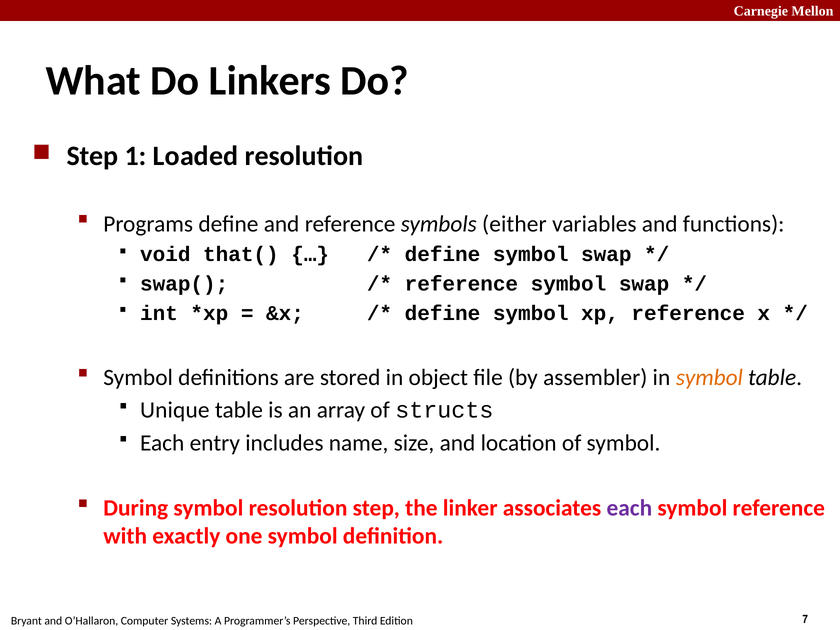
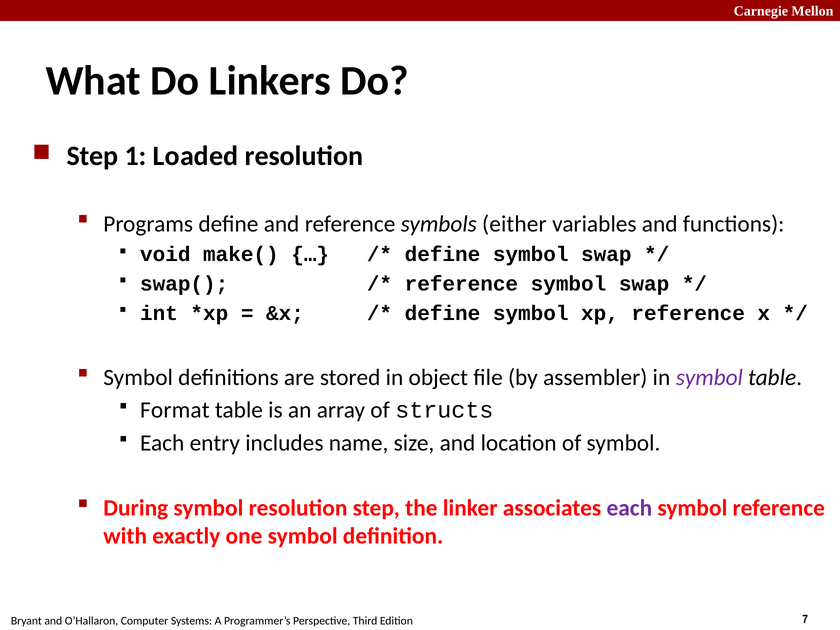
that(: that( -> make(
symbol at (709, 377) colour: orange -> purple
Unique: Unique -> Format
